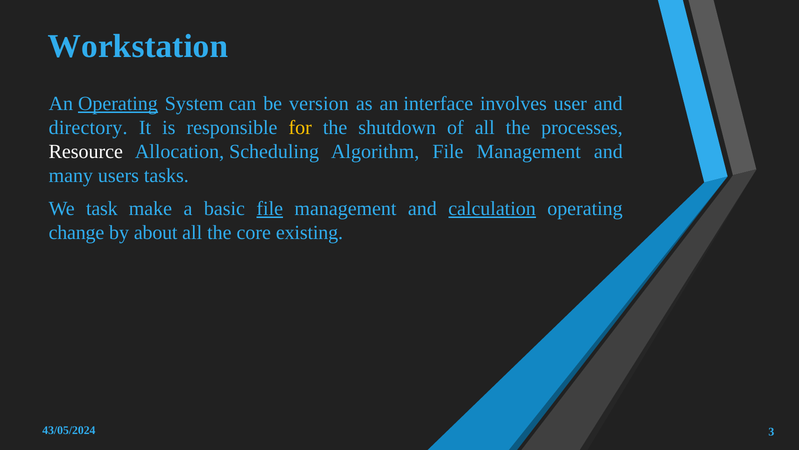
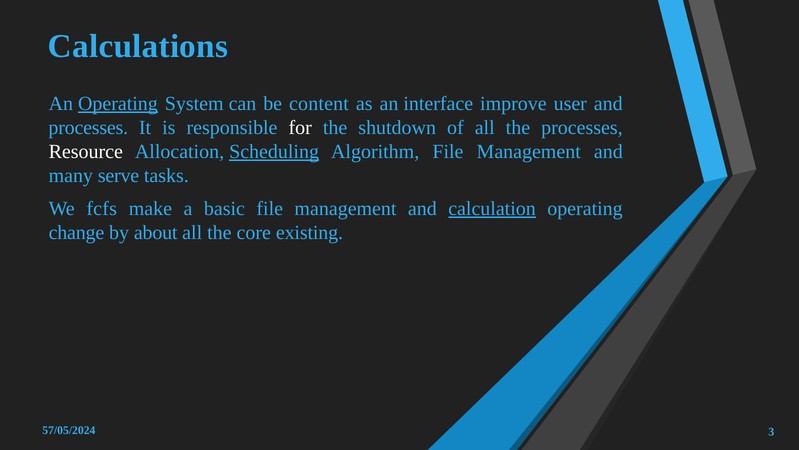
Workstation: Workstation -> Calculations
version: version -> content
involves: involves -> improve
directory at (88, 127): directory -> processes
for colour: yellow -> white
Scheduling underline: none -> present
users: users -> serve
task: task -> fcfs
file at (270, 208) underline: present -> none
43/05/2024: 43/05/2024 -> 57/05/2024
